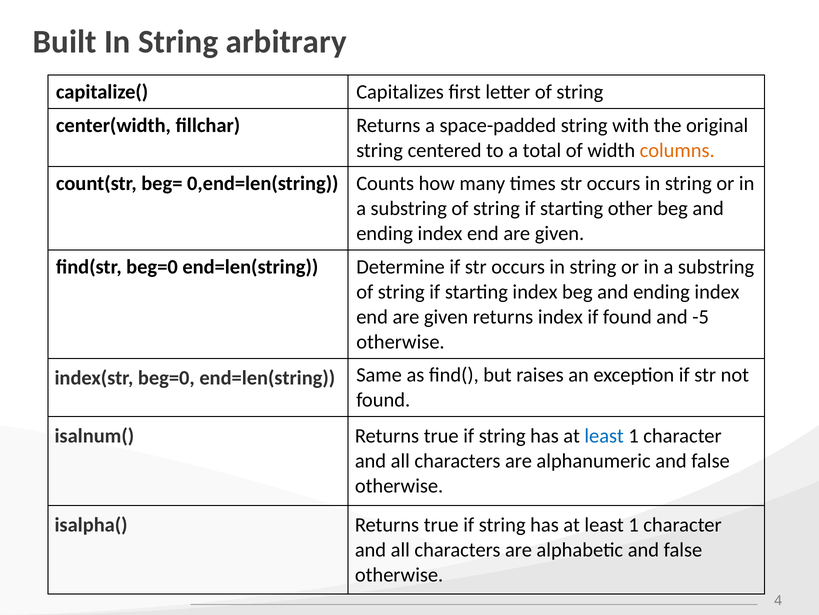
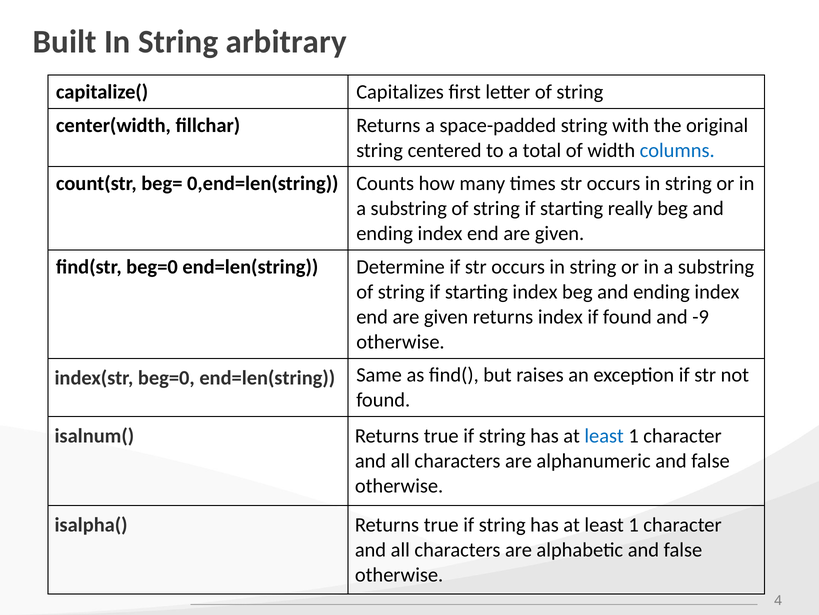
columns colour: orange -> blue
other: other -> really
-5: -5 -> -9
